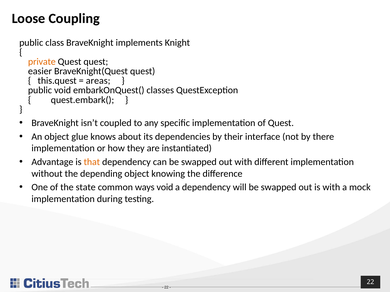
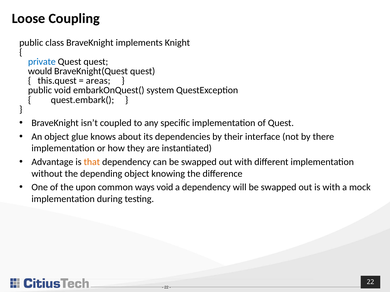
private colour: orange -> blue
easier: easier -> would
classes: classes -> system
state: state -> upon
